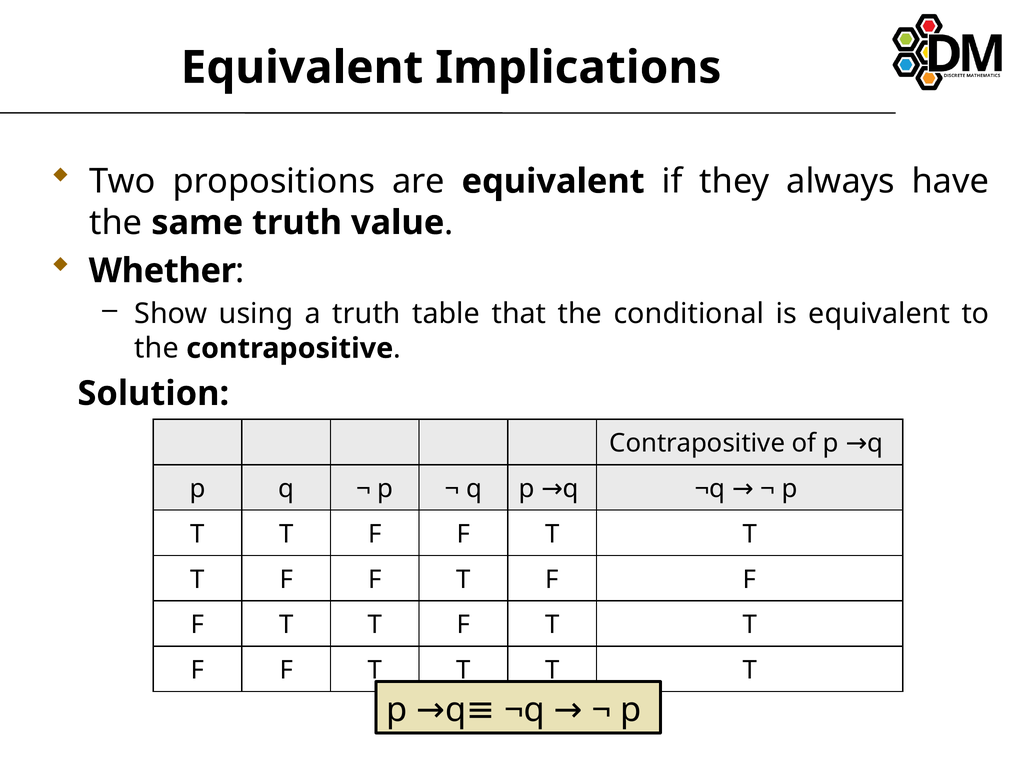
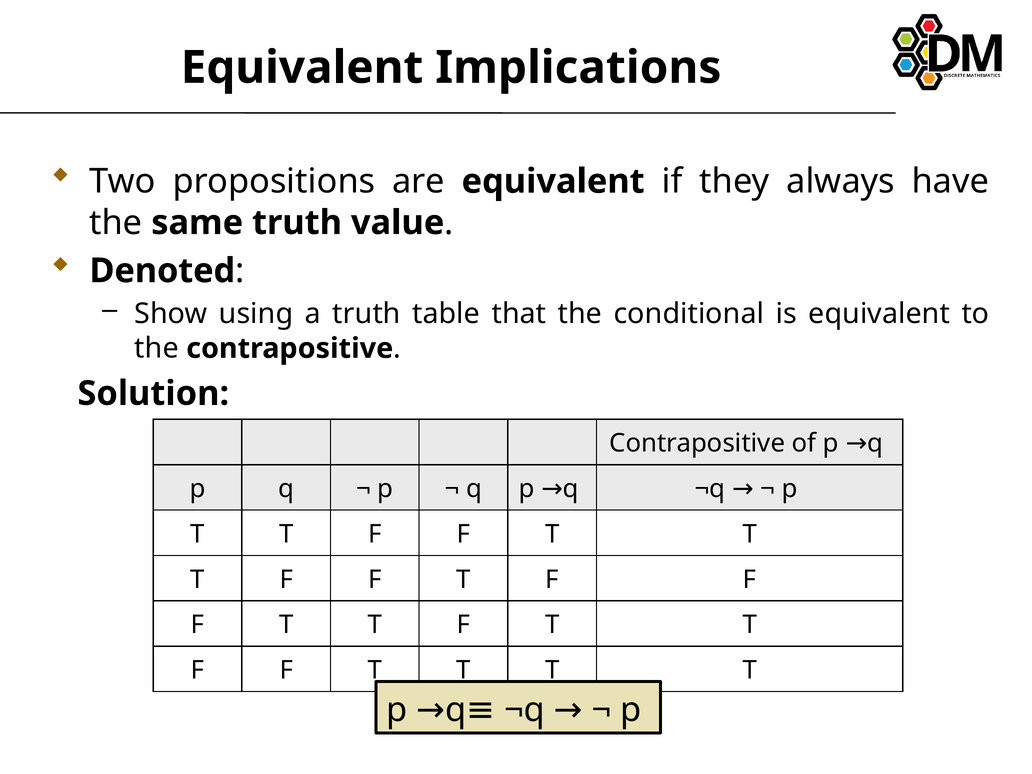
Whether: Whether -> Denoted
